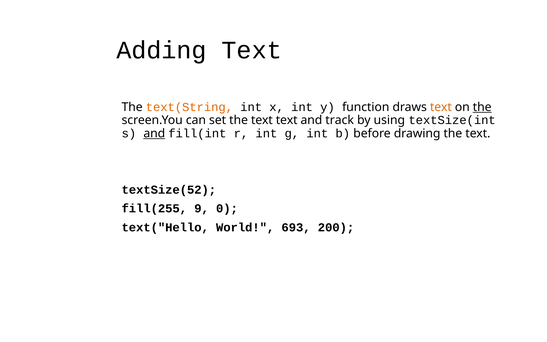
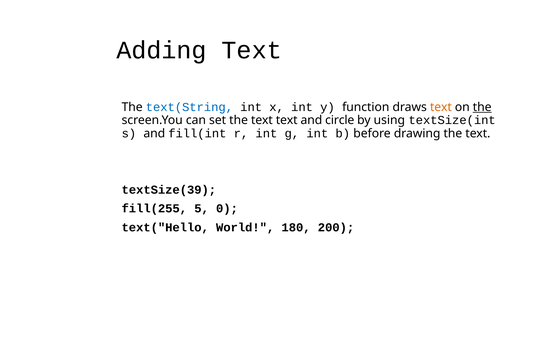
text(String colour: orange -> blue
track: track -> circle
and at (154, 133) underline: present -> none
textSize(52: textSize(52 -> textSize(39
9: 9 -> 5
693: 693 -> 180
